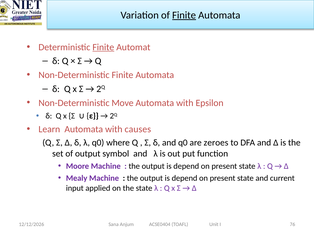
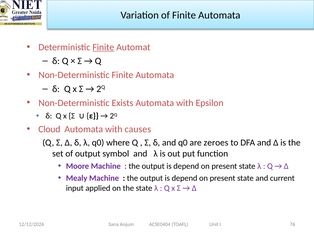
Finite at (184, 15) underline: present -> none
Move: Move -> Exists
Learn: Learn -> Cloud
